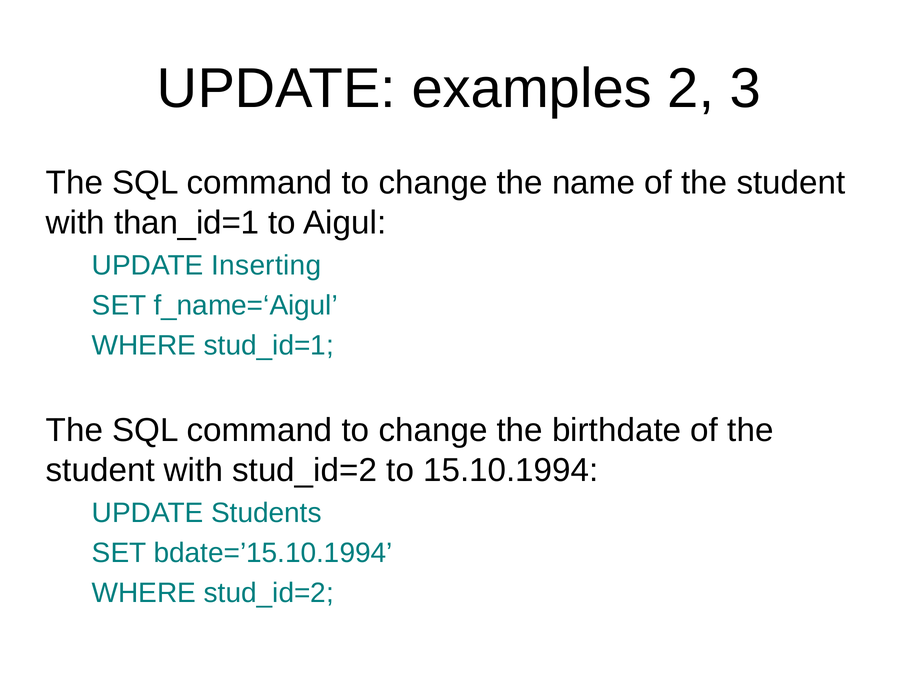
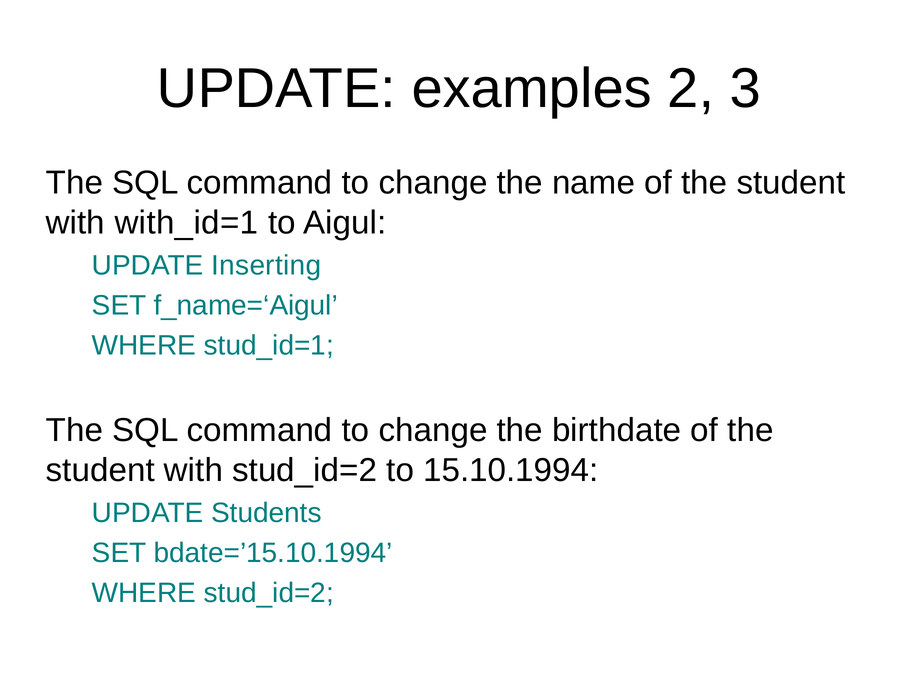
than_id=1: than_id=1 -> with_id=1
